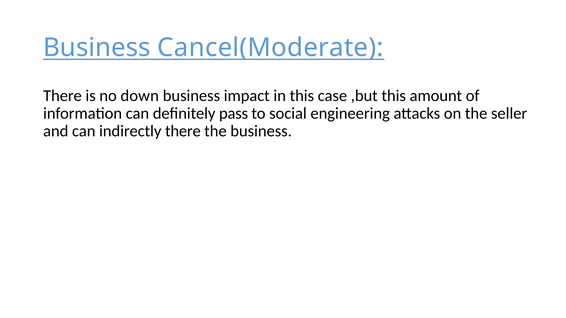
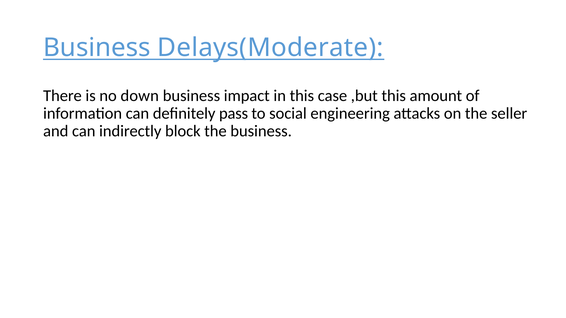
Cancel(Moderate: Cancel(Moderate -> Delays(Moderate
indirectly there: there -> block
